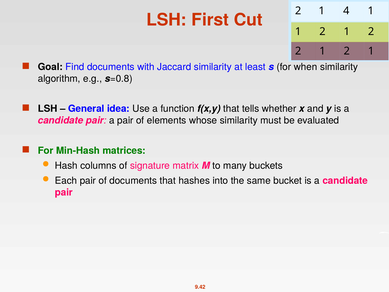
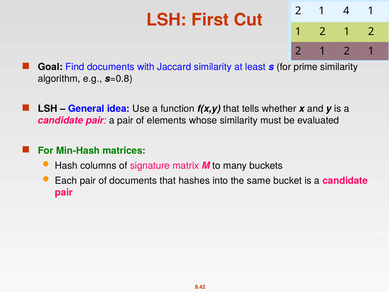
when: when -> prime
